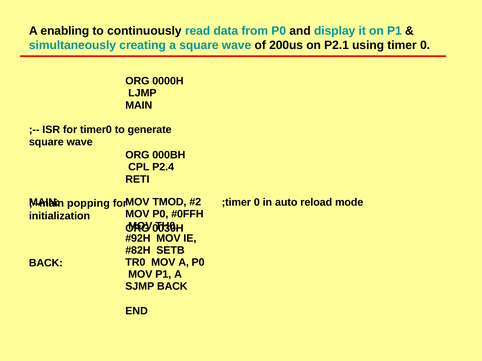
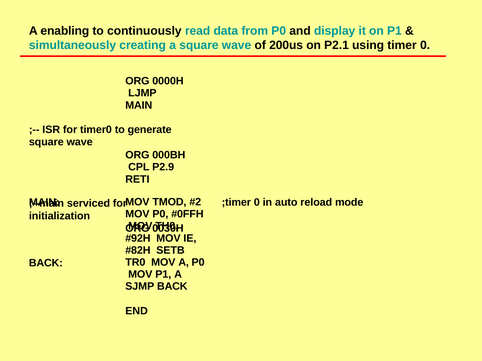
P2.4: P2.4 -> P2.9
popping: popping -> serviced
